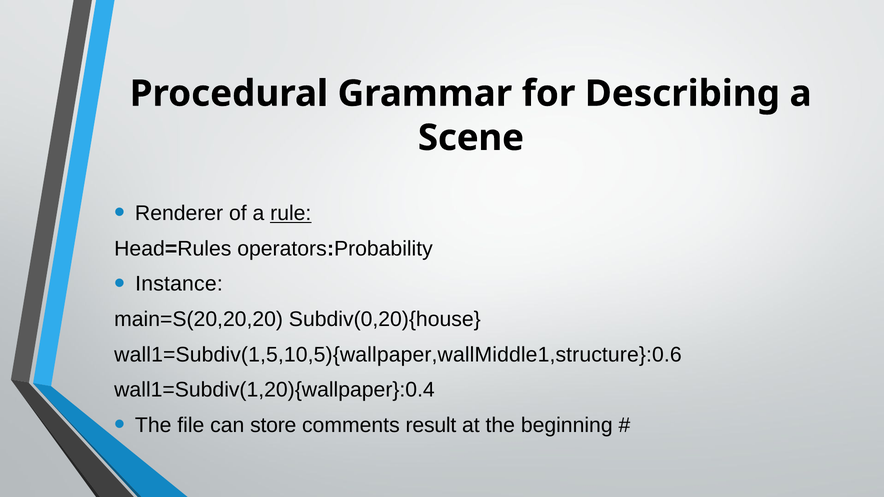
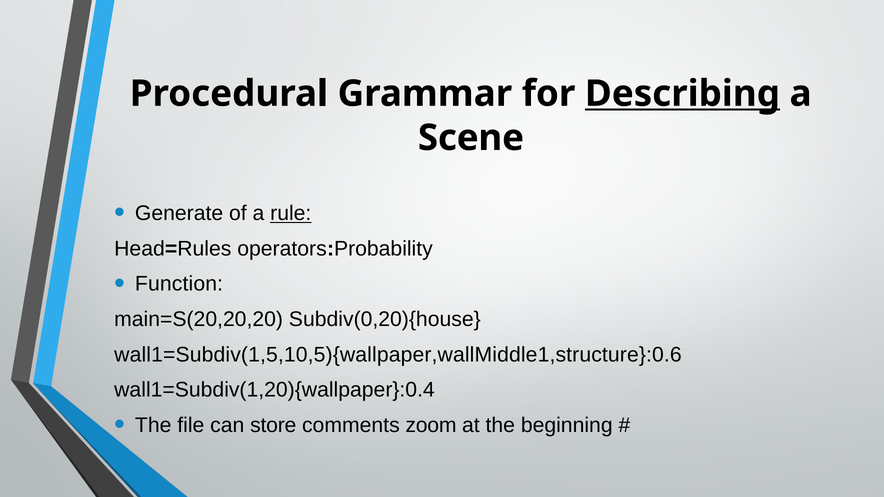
Describing underline: none -> present
Renderer: Renderer -> Generate
Instance: Instance -> Function
result: result -> zoom
